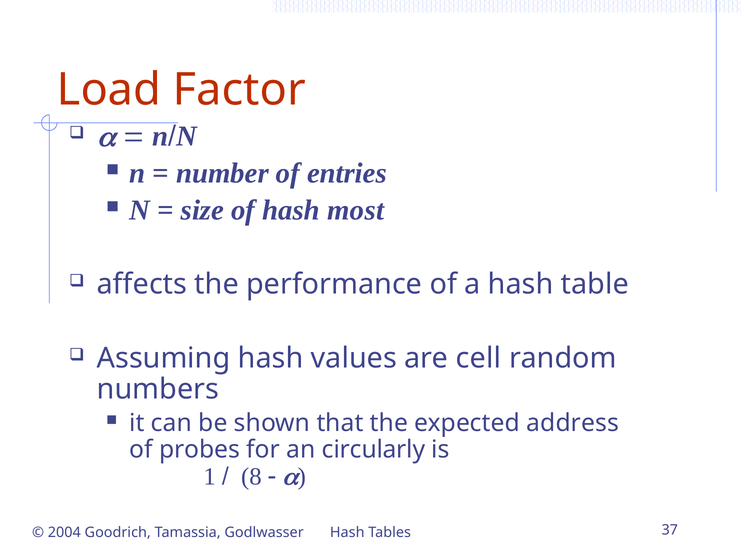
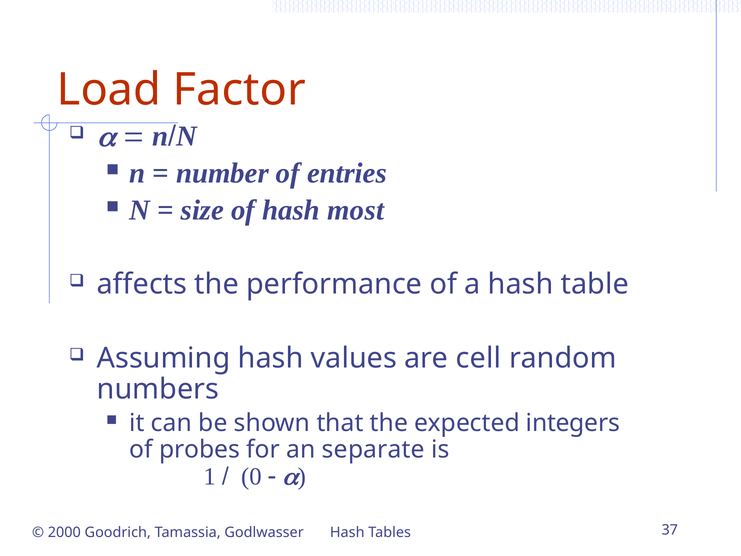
address: address -> integers
circularly: circularly -> separate
8: 8 -> 0
2004: 2004 -> 2000
